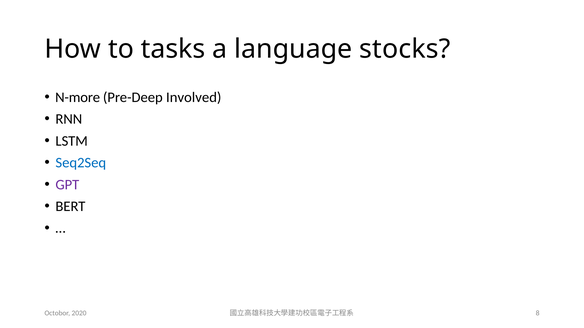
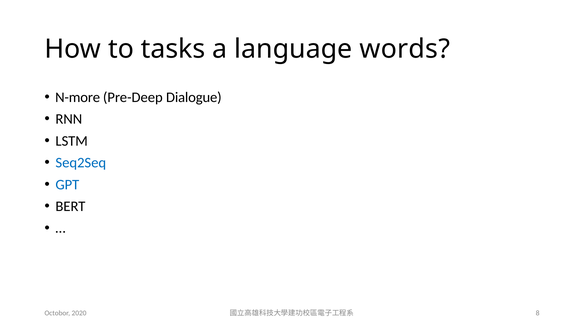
stocks: stocks -> words
Involved: Involved -> Dialogue
GPT colour: purple -> blue
